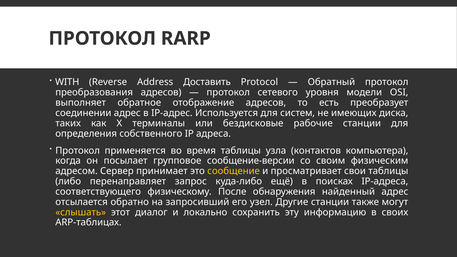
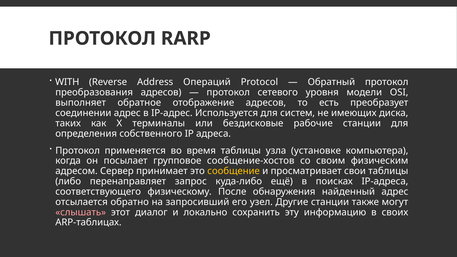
Доставить: Доставить -> Операций
контактов: контактов -> установке
сообщение-версии: сообщение-версии -> сообщение-хостов
слышать colour: yellow -> pink
